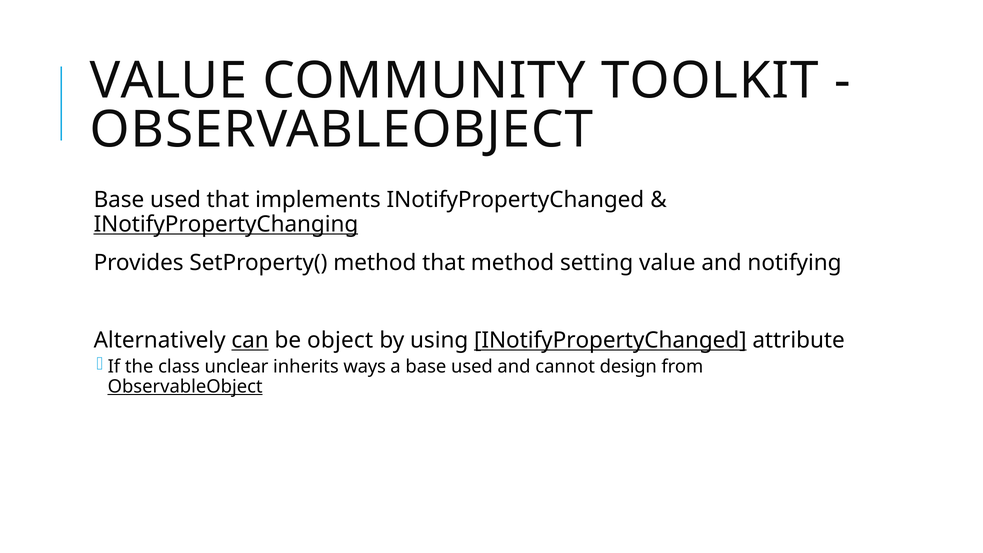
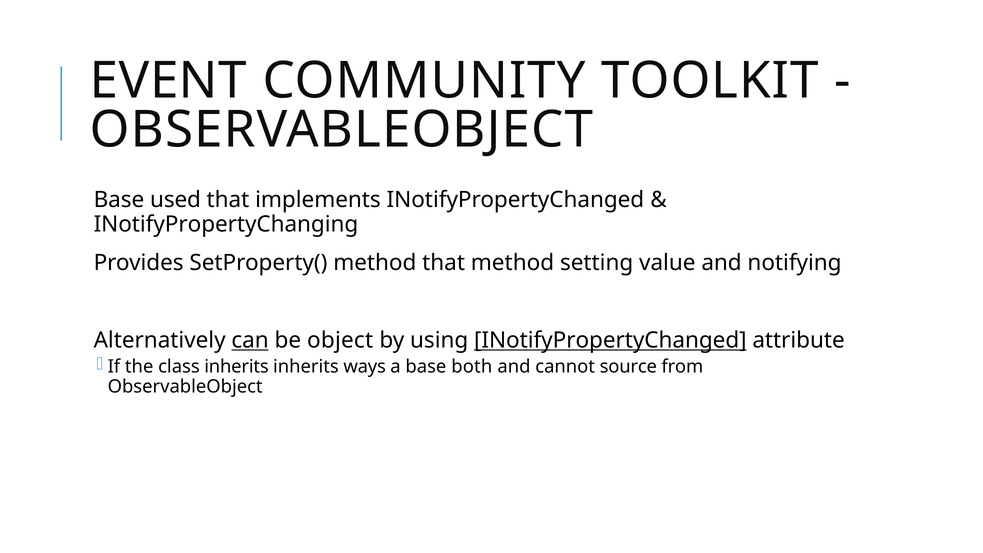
VALUE at (168, 81): VALUE -> EVENT
INotifyPropertyChanging underline: present -> none
class unclear: unclear -> inherits
a base used: used -> both
design: design -> source
ObservableObject at (185, 386) underline: present -> none
